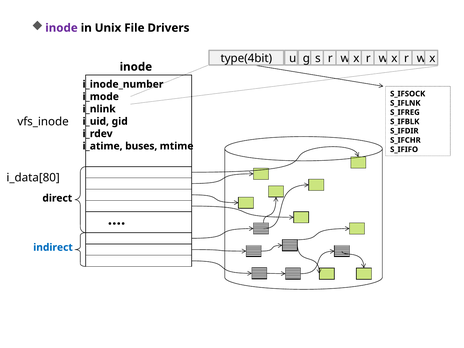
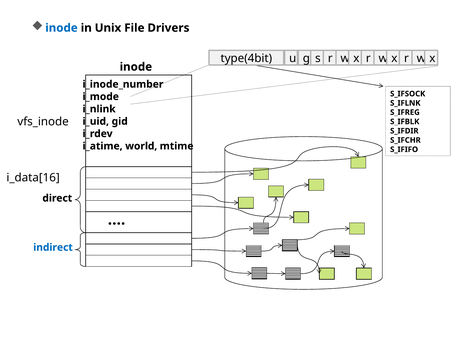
inode at (61, 28) colour: purple -> blue
buses: buses -> world
i_data[80: i_data[80 -> i_data[16
